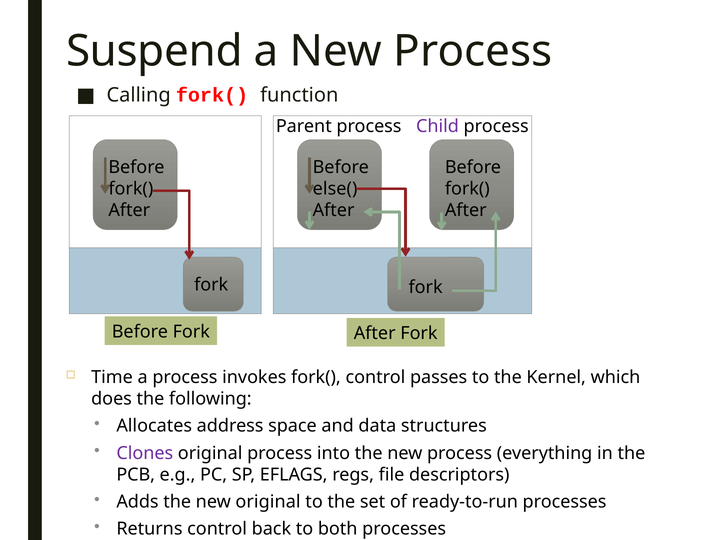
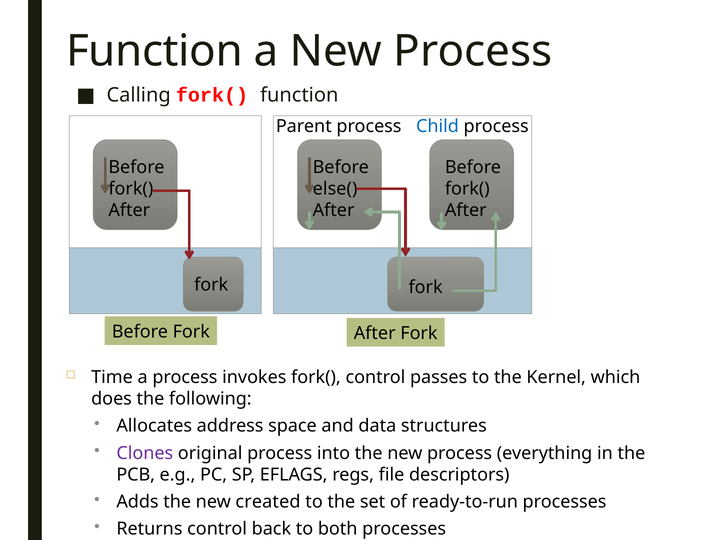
Suspend at (154, 51): Suspend -> Function
Child colour: purple -> blue
new original: original -> created
